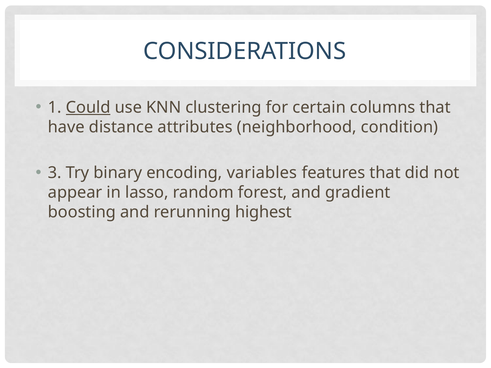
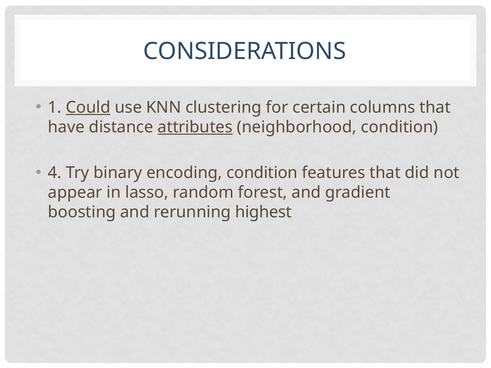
attributes underline: none -> present
3: 3 -> 4
encoding variables: variables -> condition
